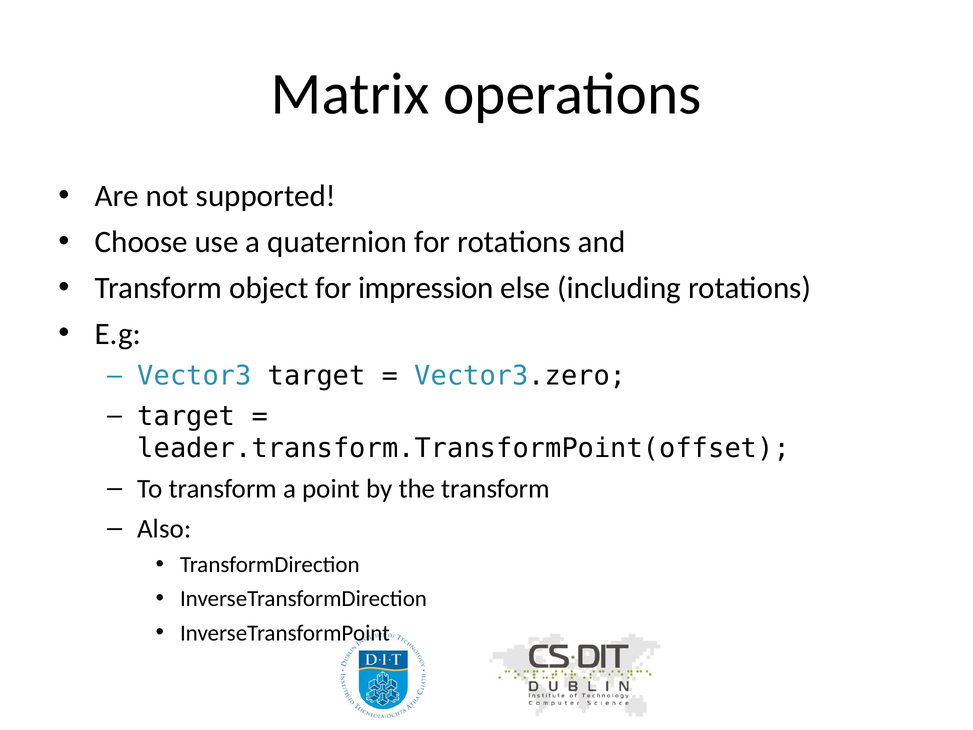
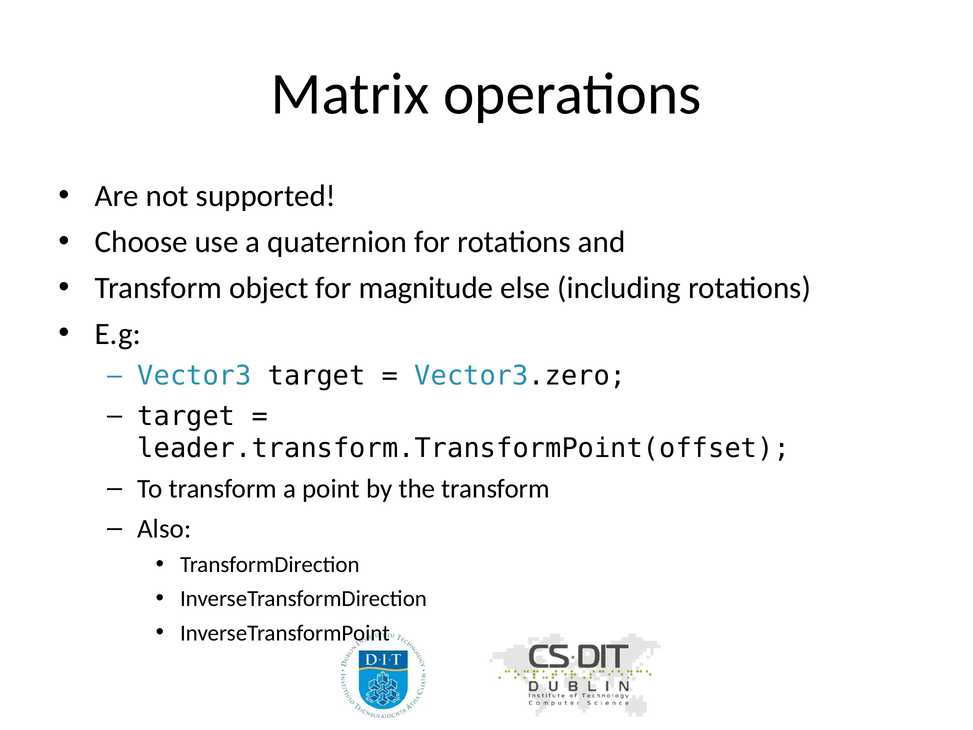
impression: impression -> magnitude
